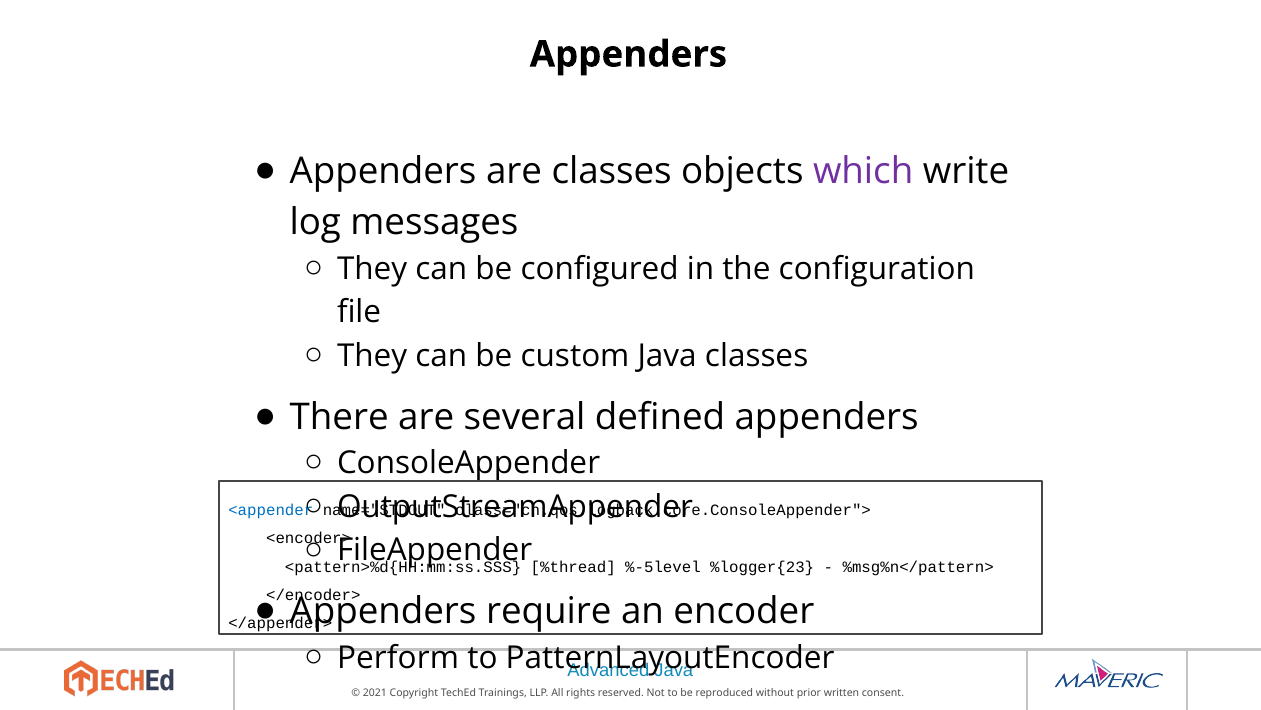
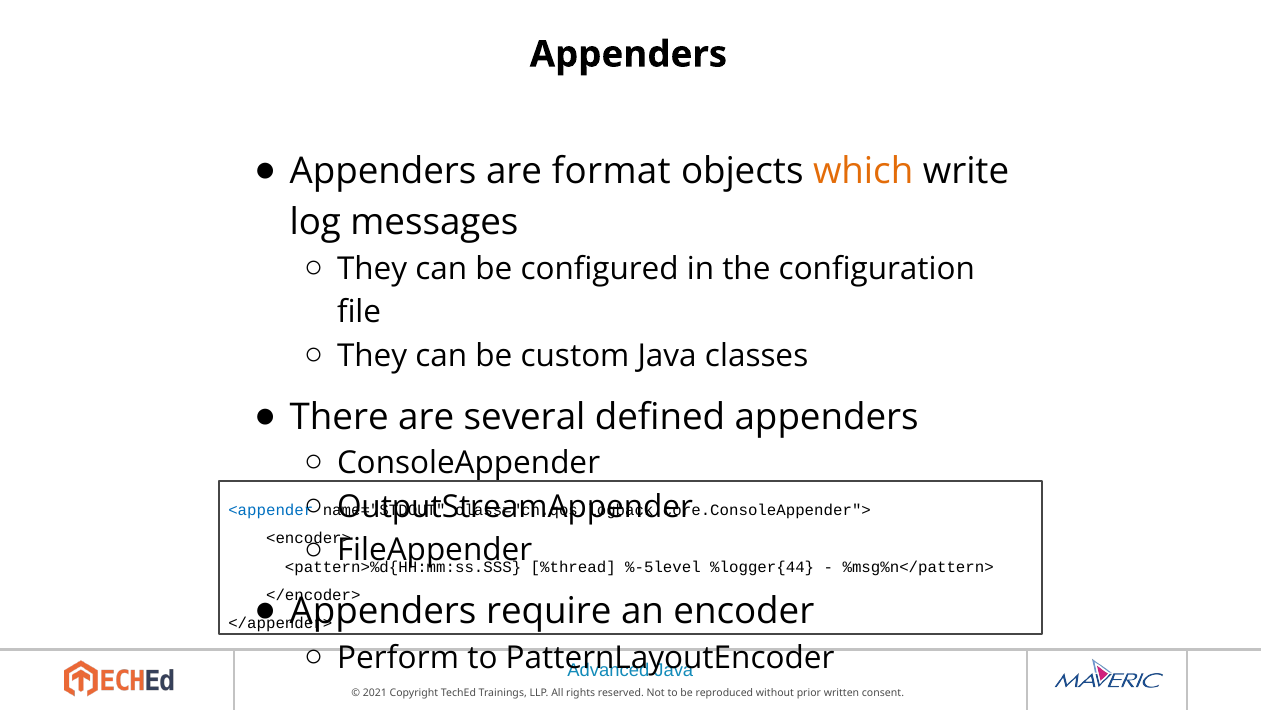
are classes: classes -> format
which colour: purple -> orange
%logger{23: %logger{23 -> %logger{44
